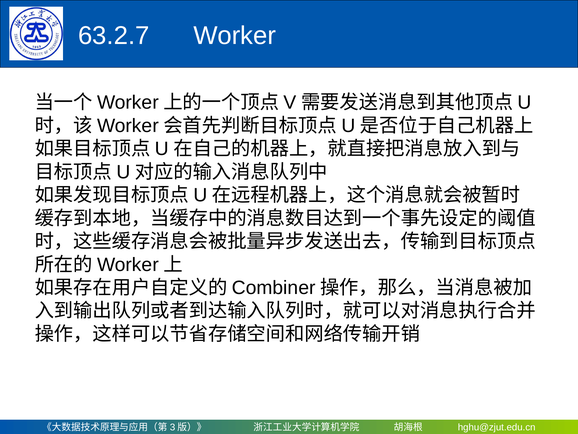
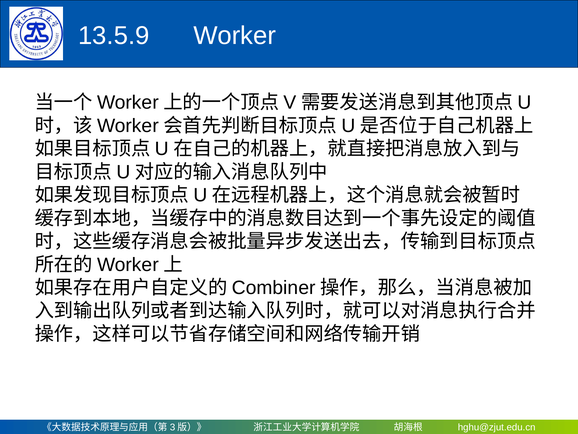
63.2.7: 63.2.7 -> 13.5.9
